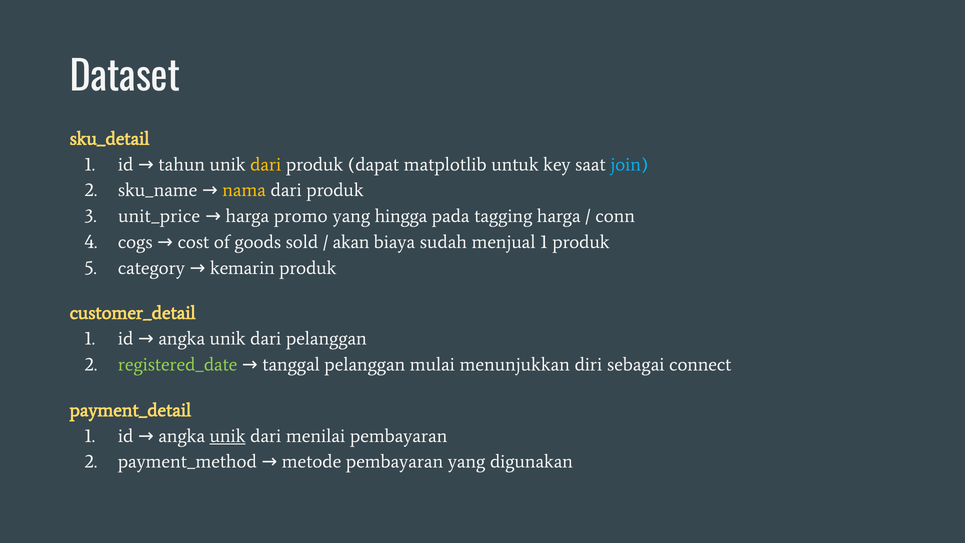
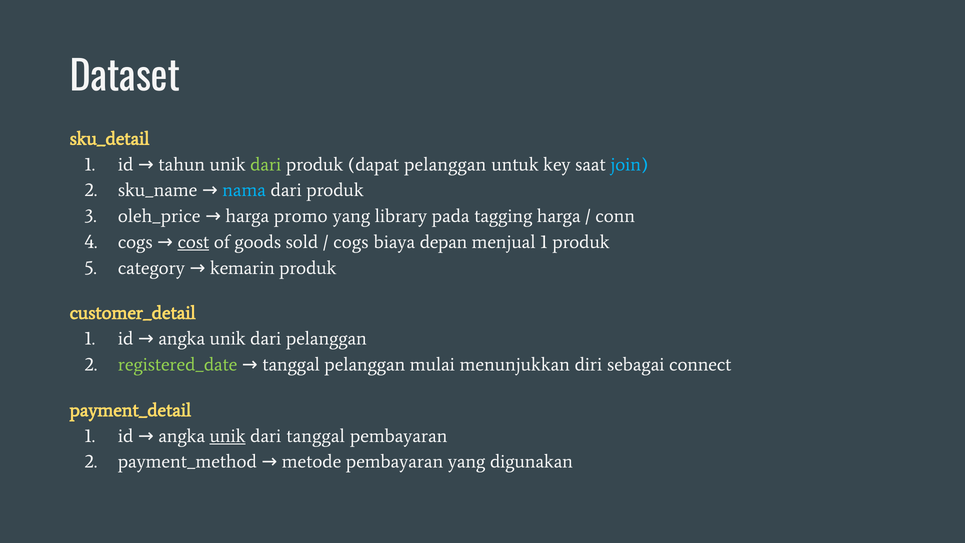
dari at (266, 164) colour: yellow -> light green
dapat matplotlib: matplotlib -> pelanggan
nama colour: yellow -> light blue
unit_price: unit_price -> oleh_price
hingga: hingga -> library
cost underline: none -> present
akan at (351, 242): akan -> cogs
sudah: sudah -> depan
dari menilai: menilai -> tanggal
